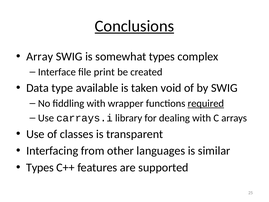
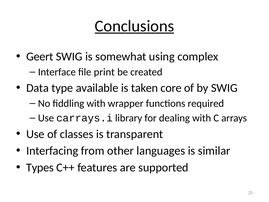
Array: Array -> Geert
somewhat types: types -> using
void: void -> core
required underline: present -> none
